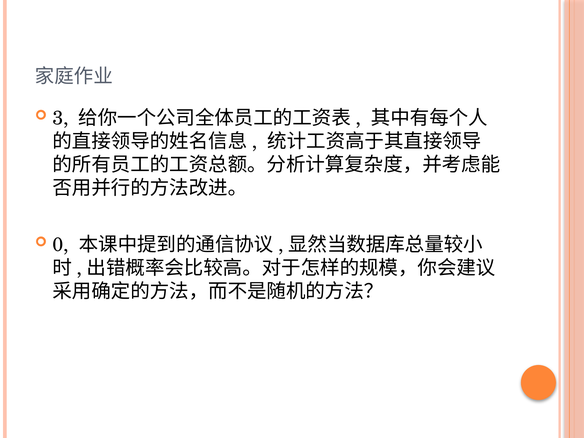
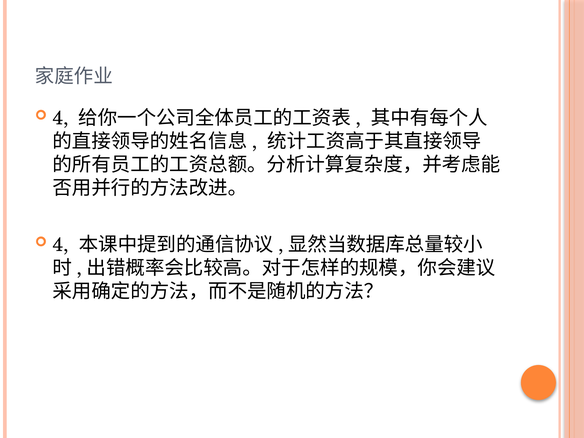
3 at (60, 118): 3 -> 4
0 at (61, 245): 0 -> 4
